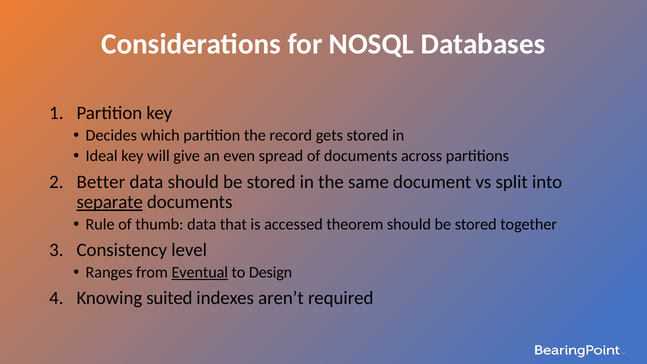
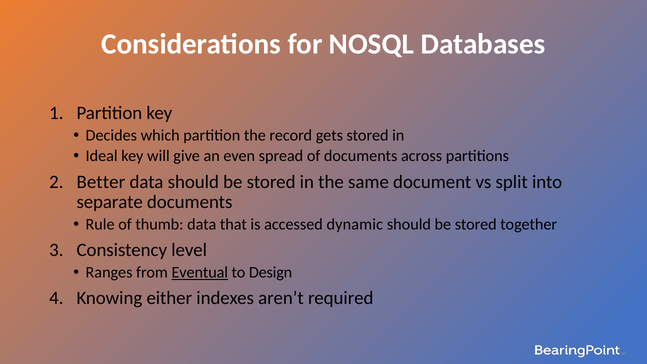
separate underline: present -> none
theorem: theorem -> dynamic
suited: suited -> either
